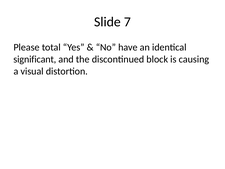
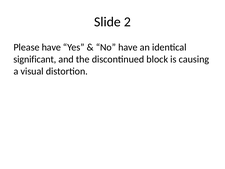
7: 7 -> 2
Please total: total -> have
